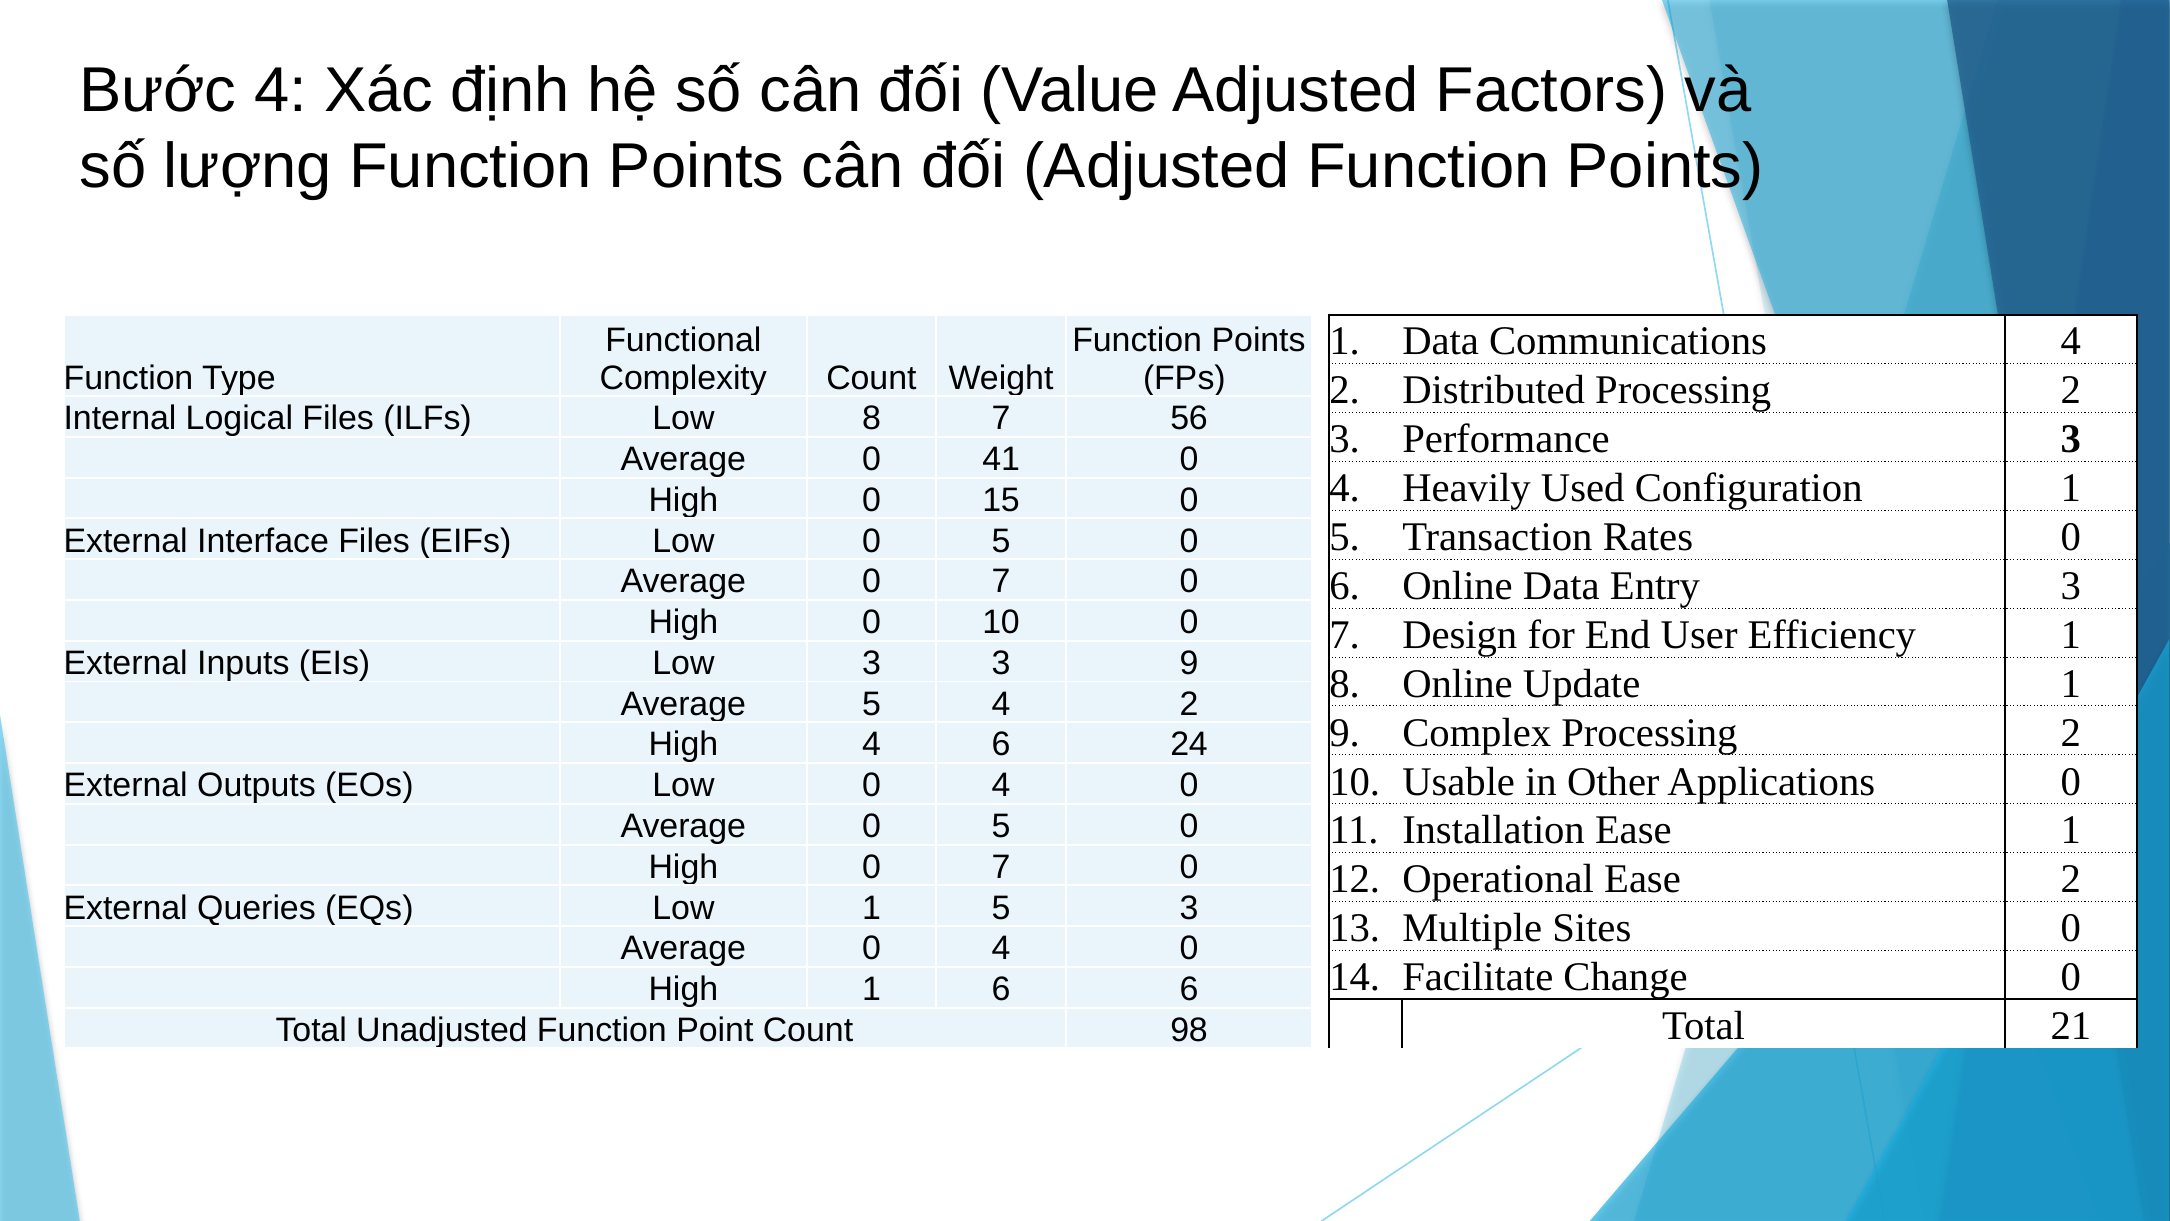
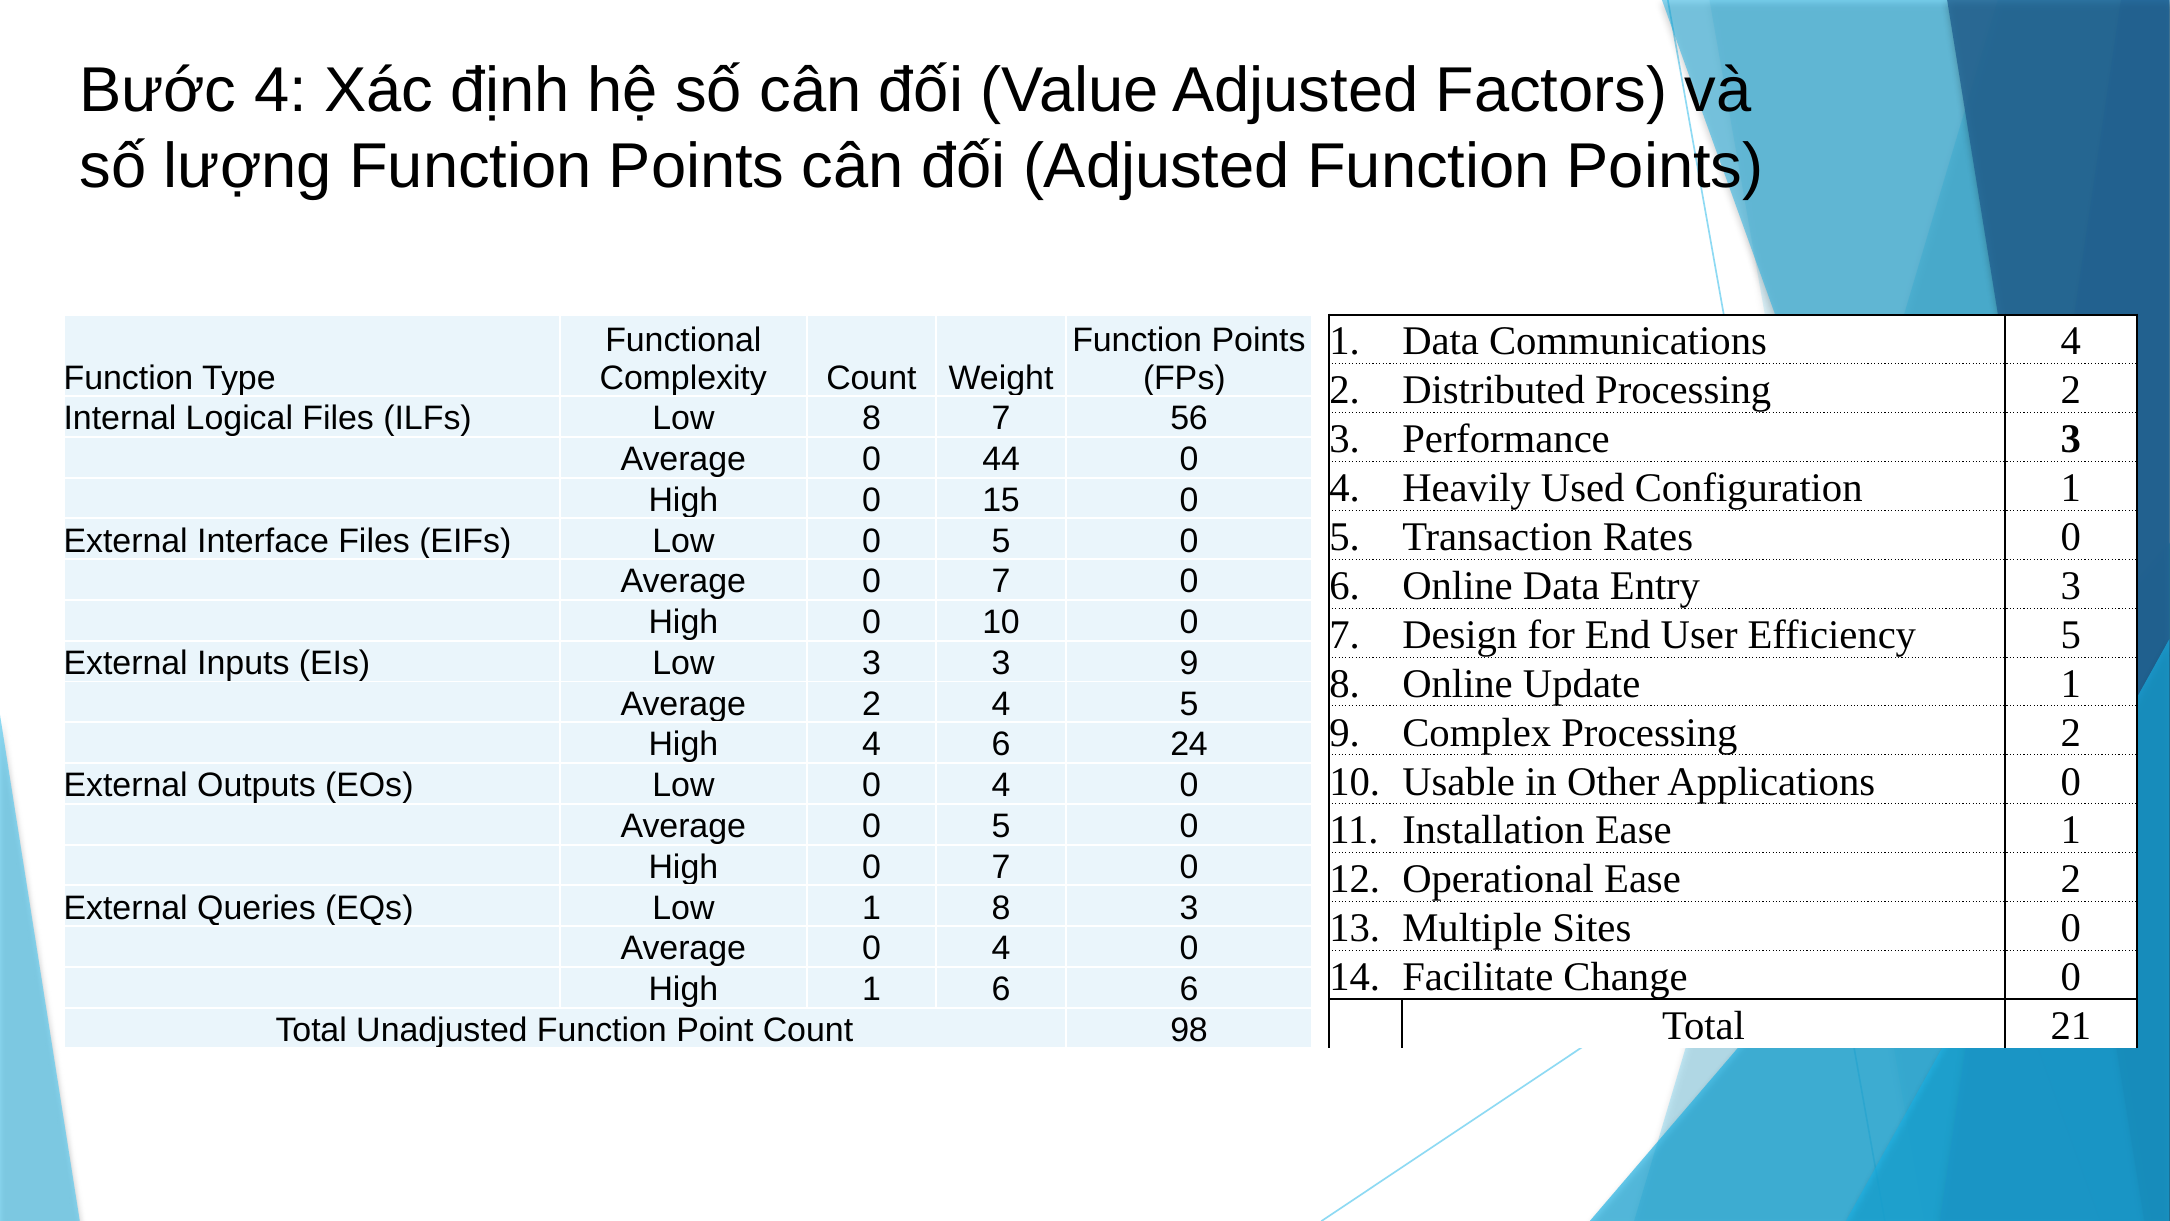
41: 41 -> 44
Efficiency 1: 1 -> 5
Average 5: 5 -> 2
2 at (1189, 704): 2 -> 5
Low 1 5: 5 -> 8
